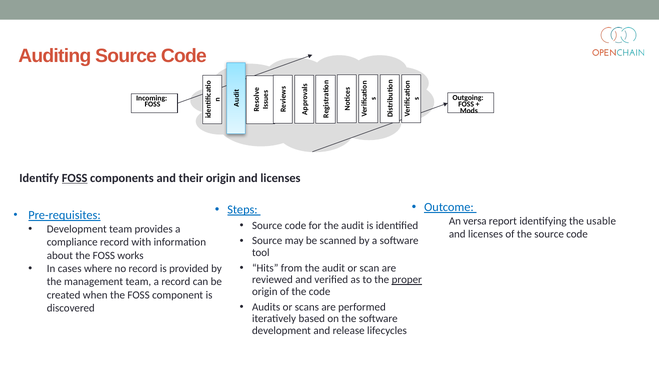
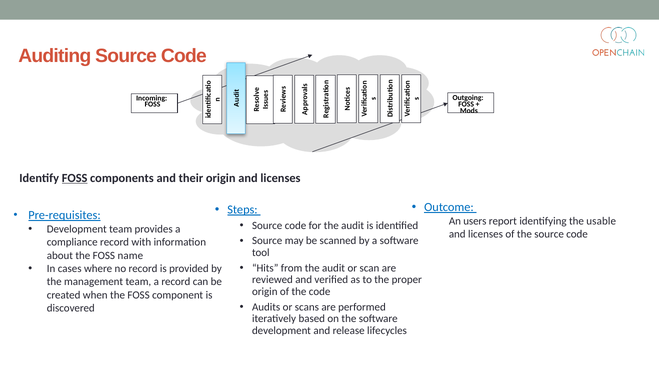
versa: versa -> users
works: works -> name
proper underline: present -> none
